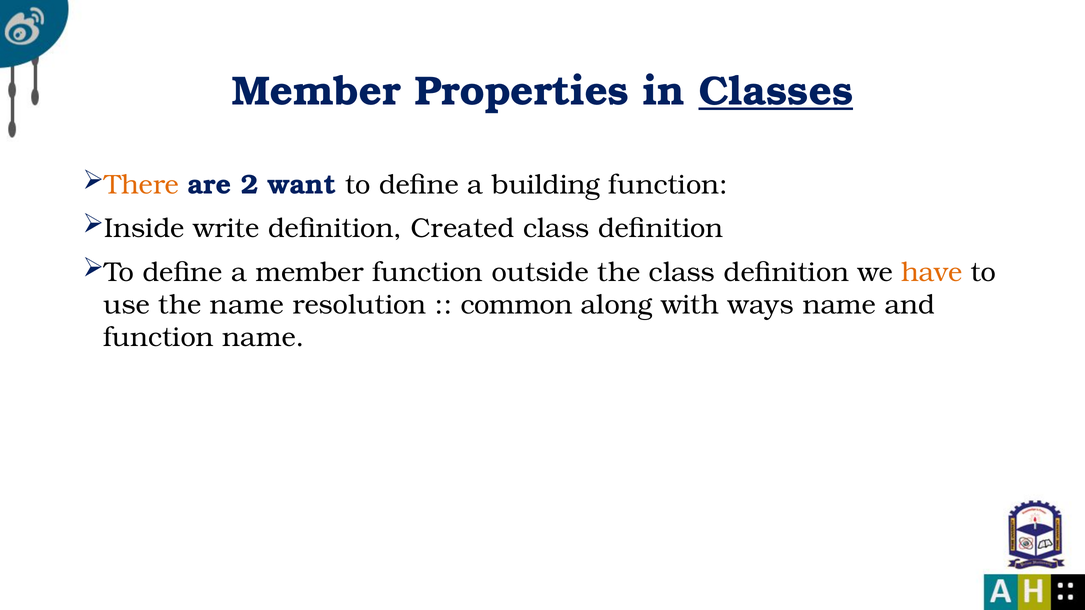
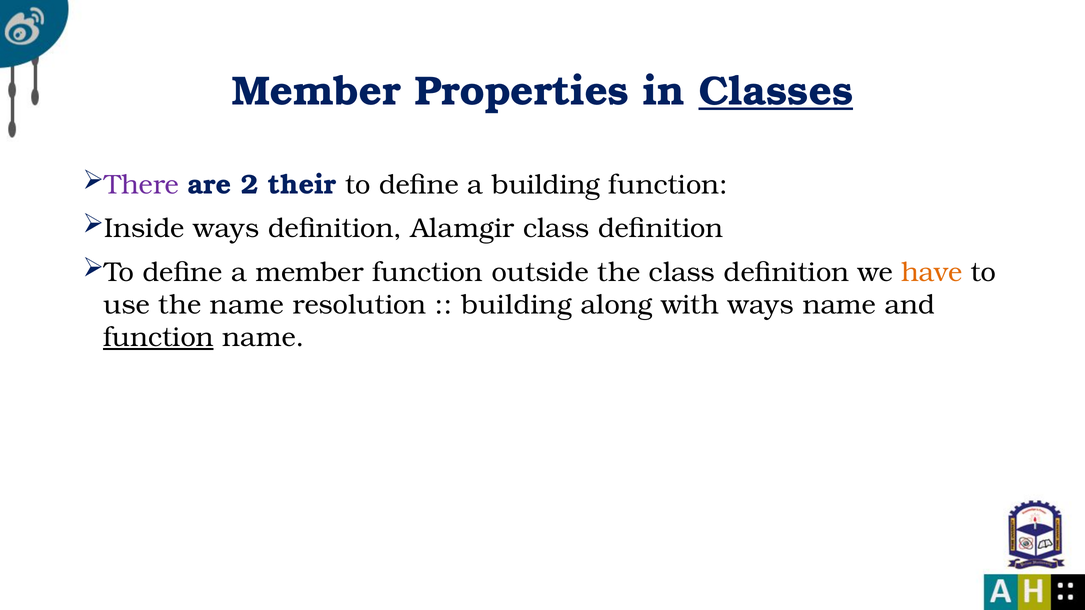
There colour: orange -> purple
want: want -> their
Inside write: write -> ways
Created: Created -> Alamgir
common at (517, 305): common -> building
function at (158, 338) underline: none -> present
